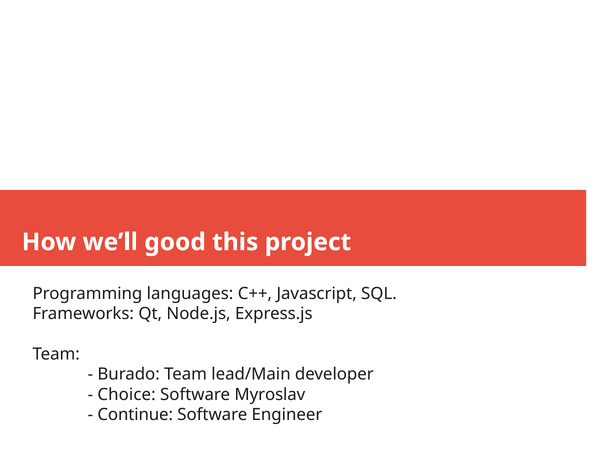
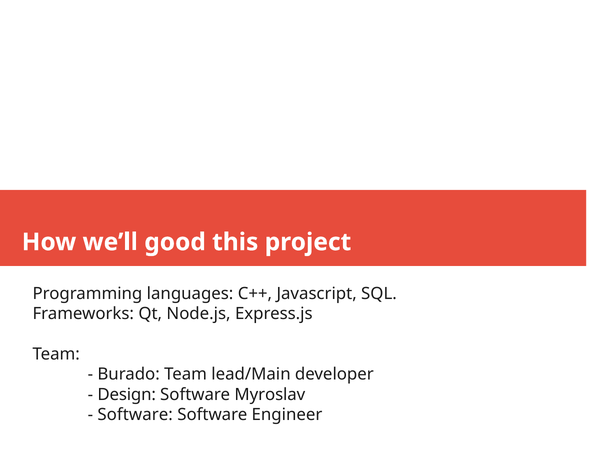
Choice: Choice -> Design
Continue at (135, 415): Continue -> Software
